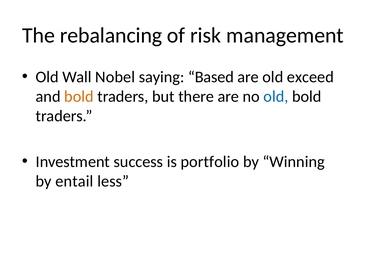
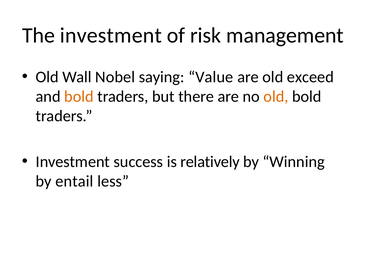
The rebalancing: rebalancing -> investment
Based: Based -> Value
old at (276, 96) colour: blue -> orange
portfolio: portfolio -> relatively
